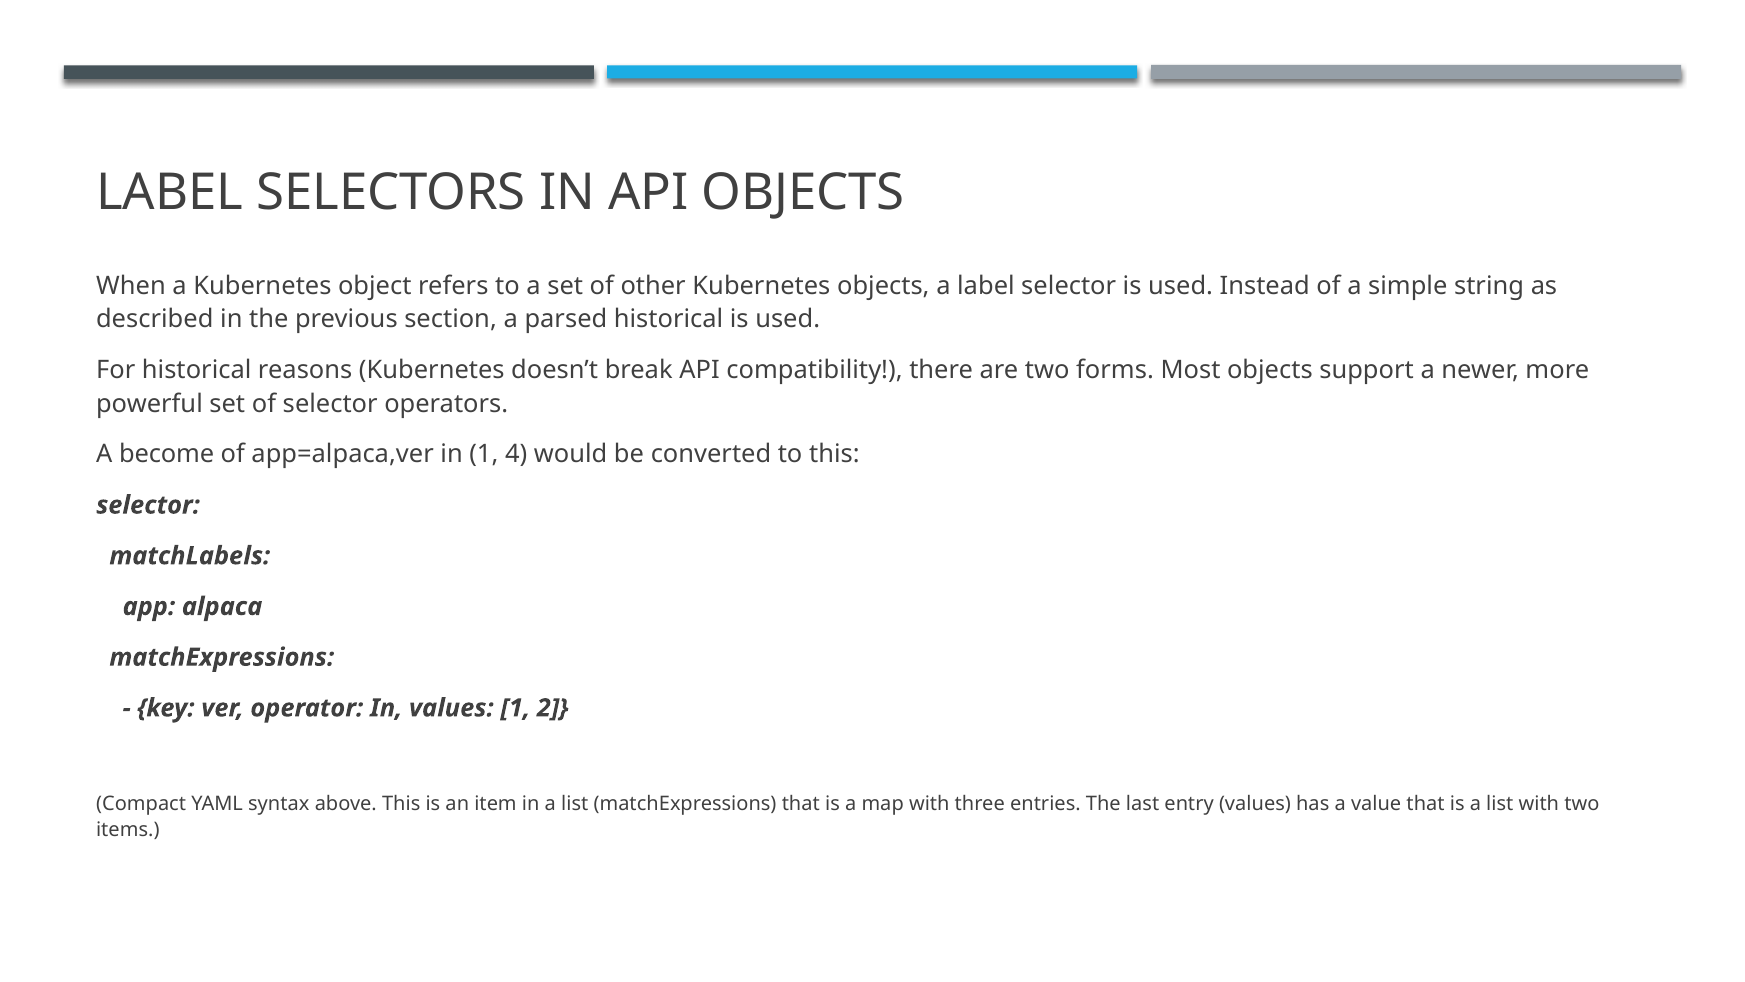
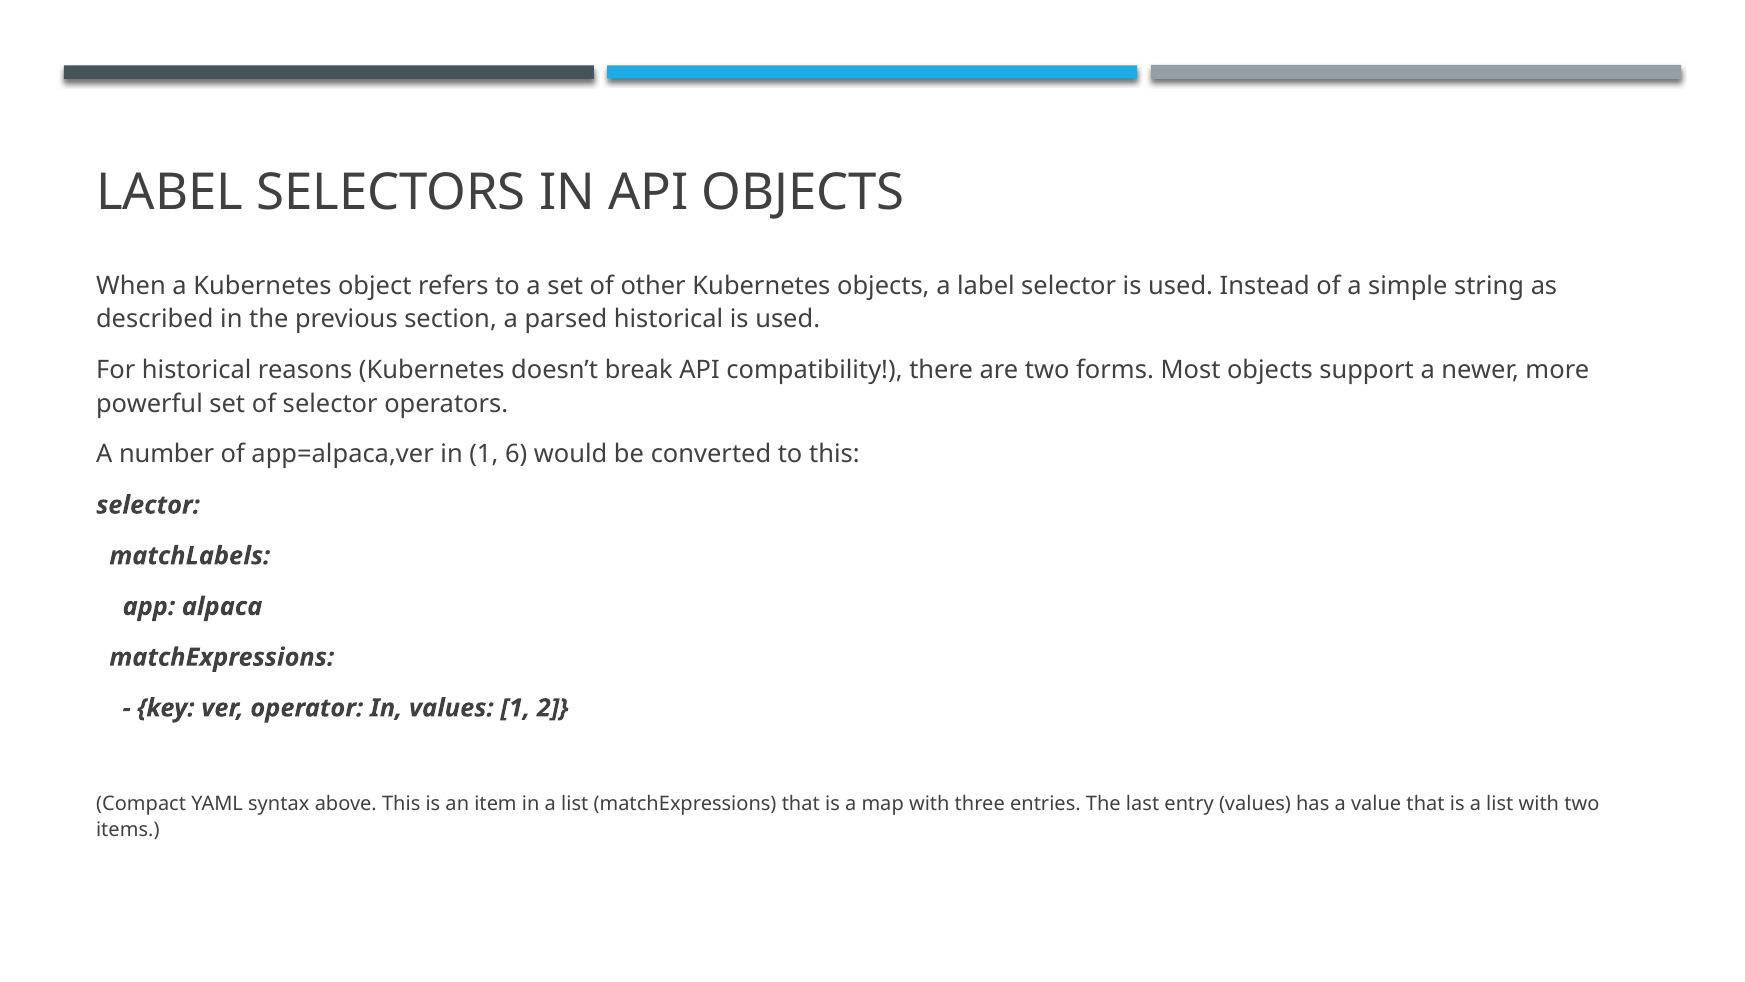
become: become -> number
4: 4 -> 6
